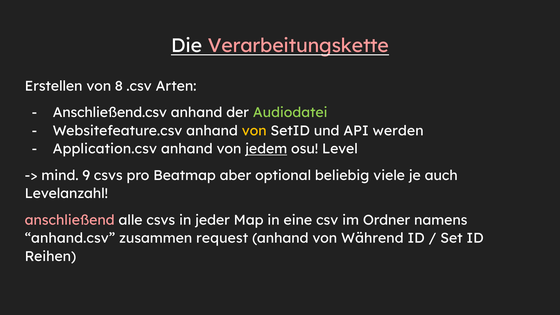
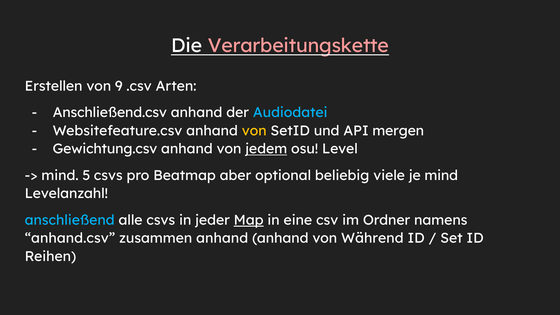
8: 8 -> 9
Audiodatei colour: light green -> light blue
werden: werden -> mergen
Application.csv: Application.csv -> Gewichtung.csv
9: 9 -> 5
je auch: auch -> mind
anschließend colour: pink -> light blue
Map underline: none -> present
zusammen request: request -> anhand
